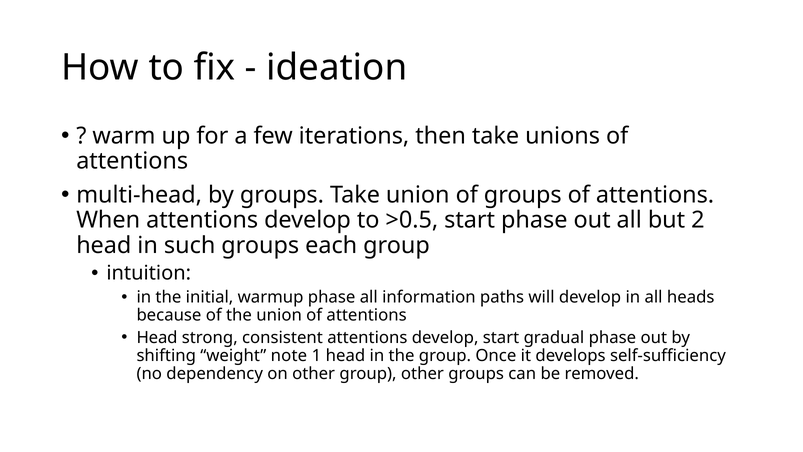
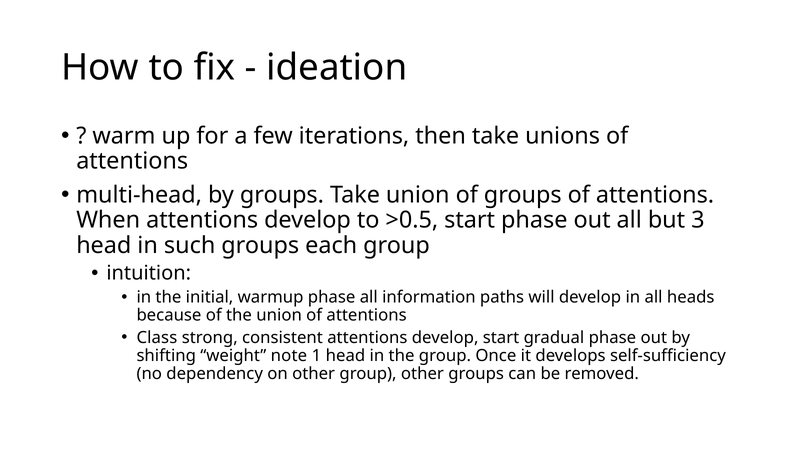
2: 2 -> 3
Head at (157, 337): Head -> Class
